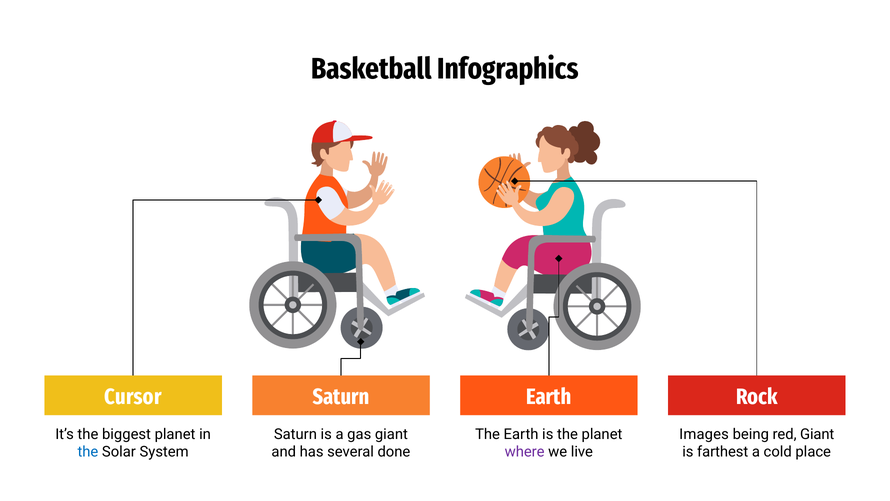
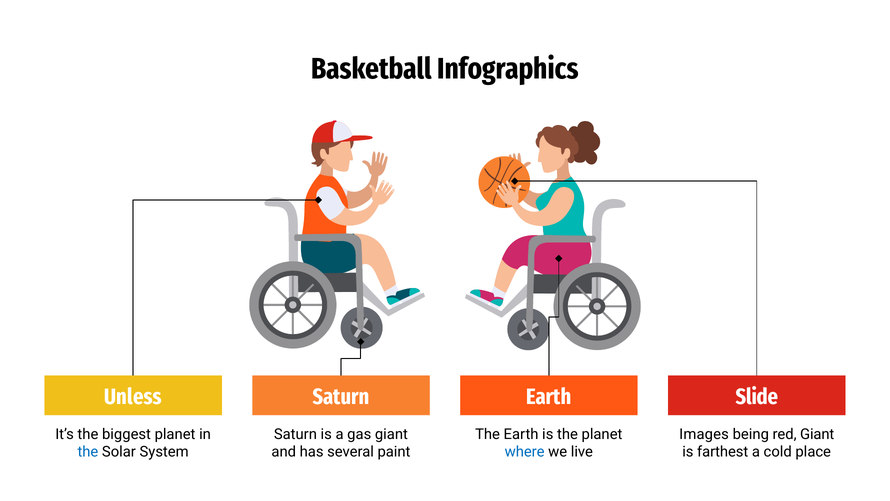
Cursor: Cursor -> Unless
Rock: Rock -> Slide
done: done -> paint
where colour: purple -> blue
